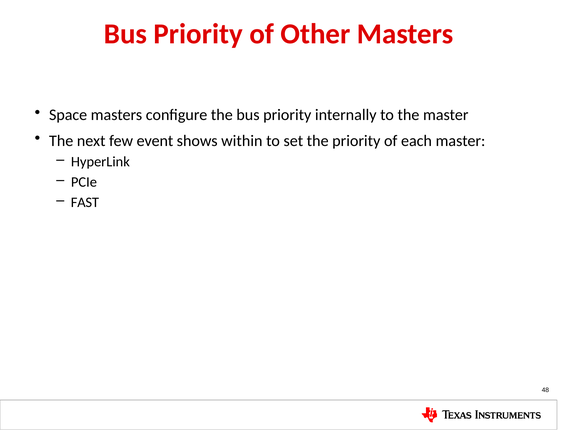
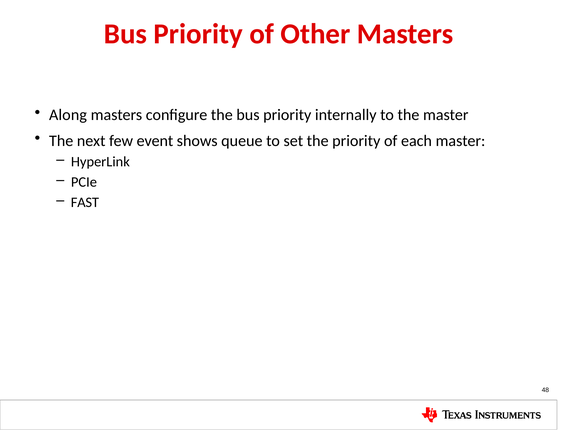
Space: Space -> Along
within: within -> queue
